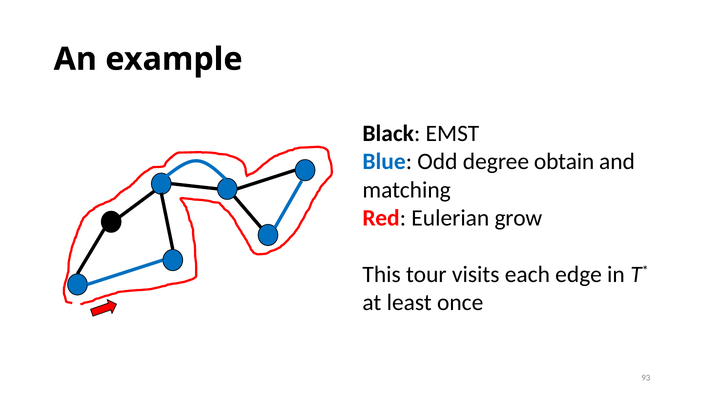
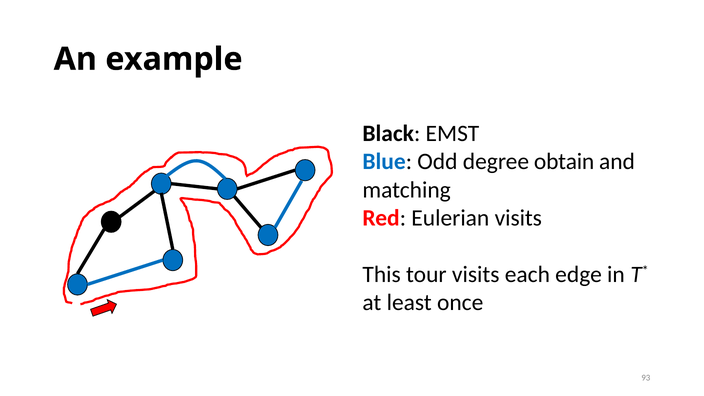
Eulerian grow: grow -> visits
